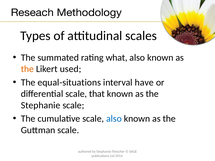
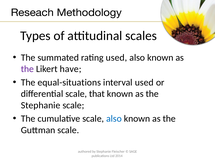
rating what: what -> used
the at (27, 69) colour: orange -> purple
used: used -> have
interval have: have -> used
